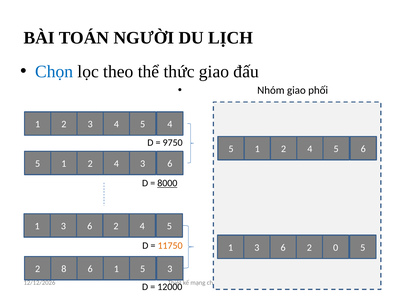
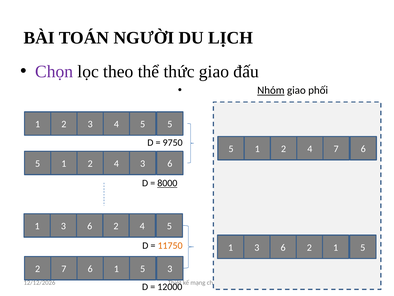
Chọn colour: blue -> purple
Nhóm underline: none -> present
2 4: 4 -> 5
5 at (336, 149): 5 -> 7
6 0: 0 -> 1
8 at (64, 268): 8 -> 7
